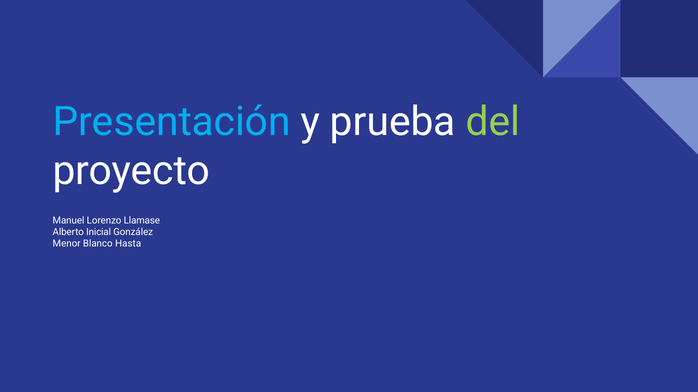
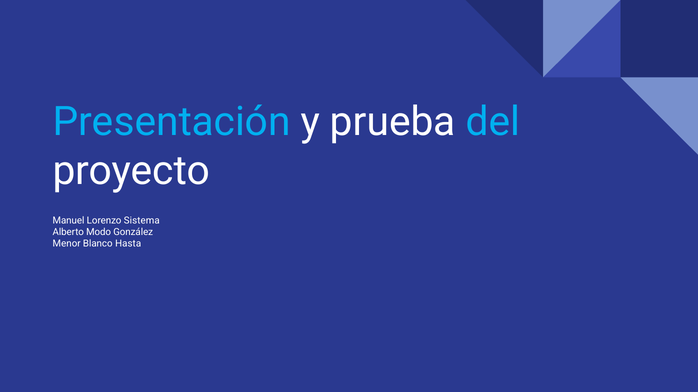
del colour: light green -> light blue
Llamase: Llamase -> Sistema
Inicial: Inicial -> Modo
